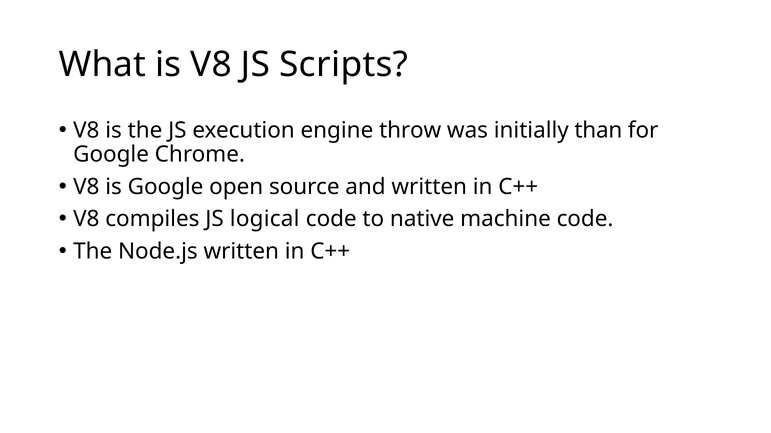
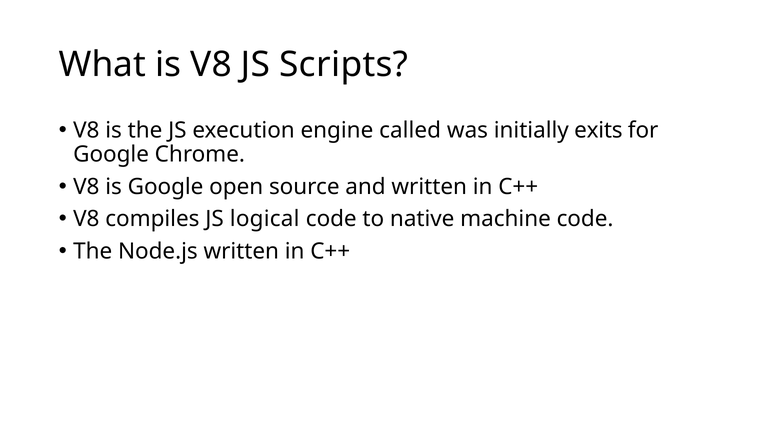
throw: throw -> called
than: than -> exits
